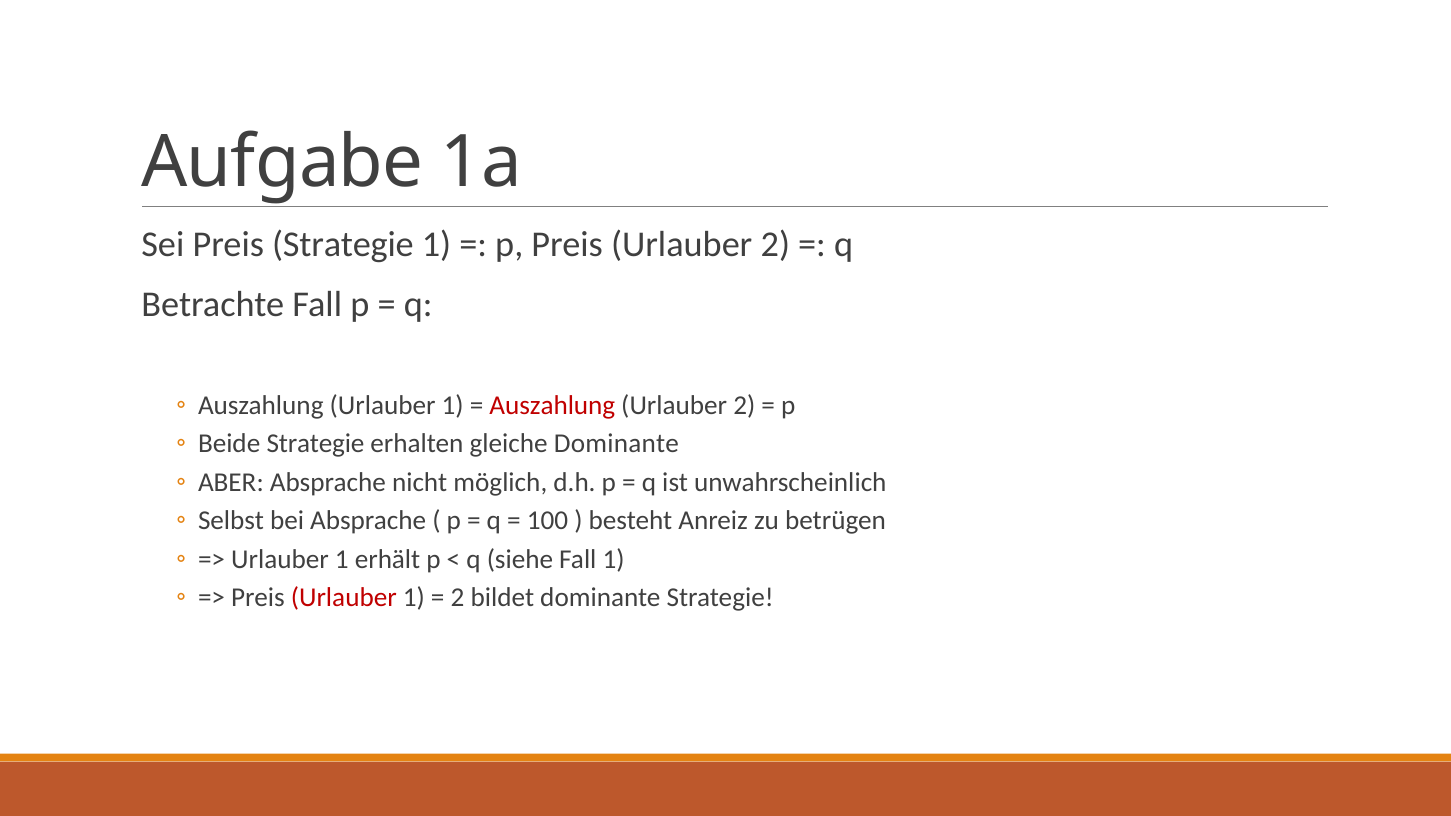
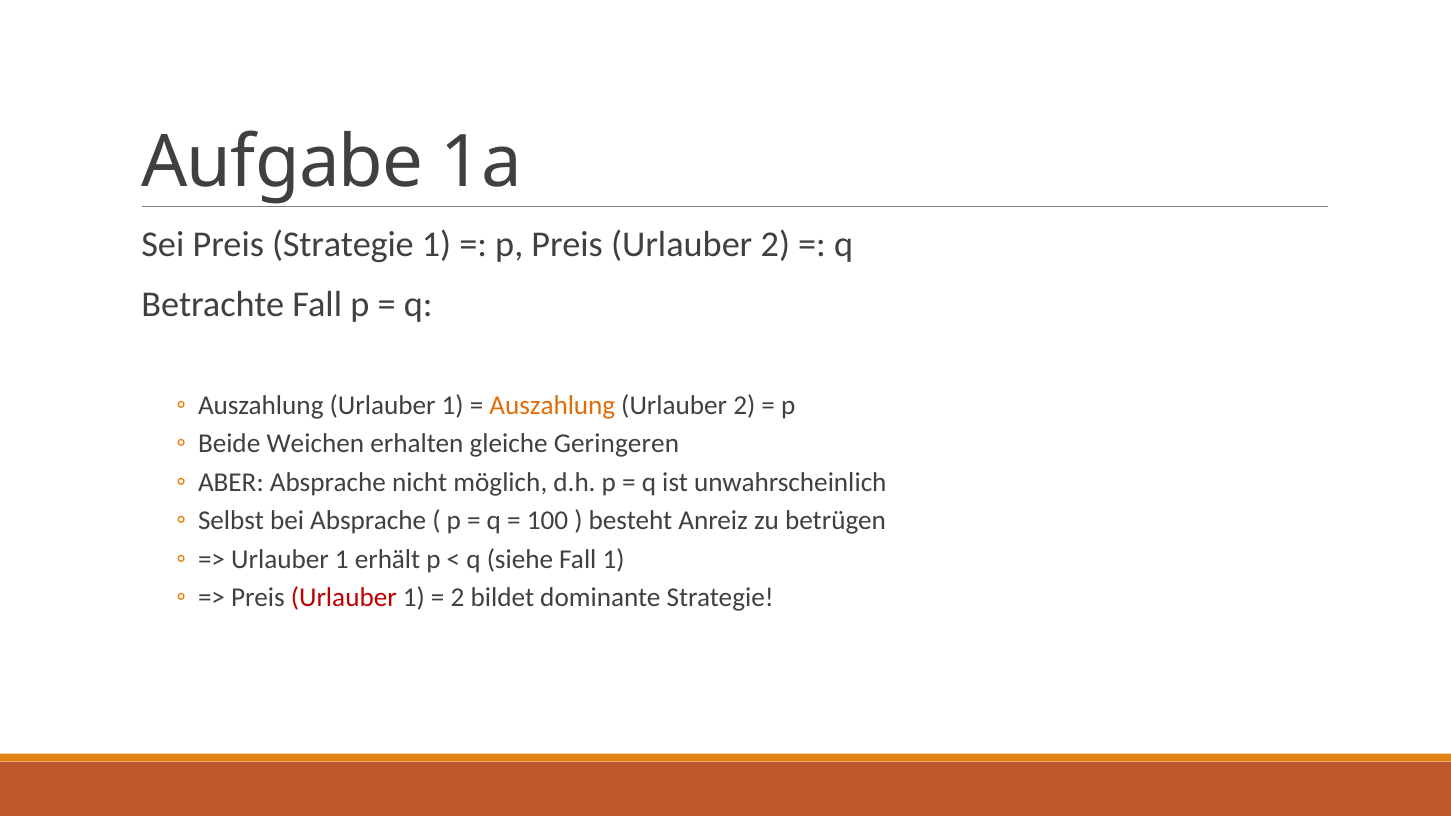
Auszahlung at (552, 406) colour: red -> orange
Beide Strategie: Strategie -> Weichen
gleiche Dominante: Dominante -> Geringeren
